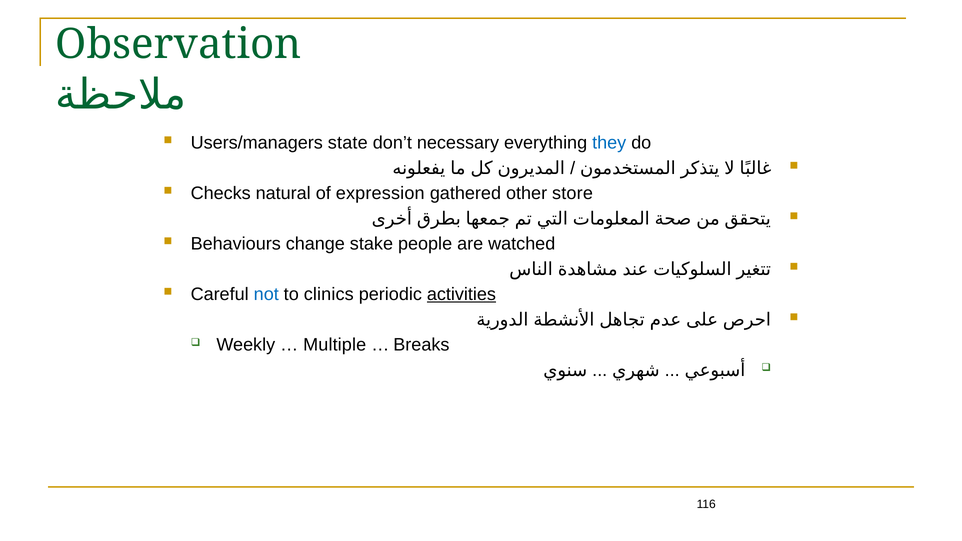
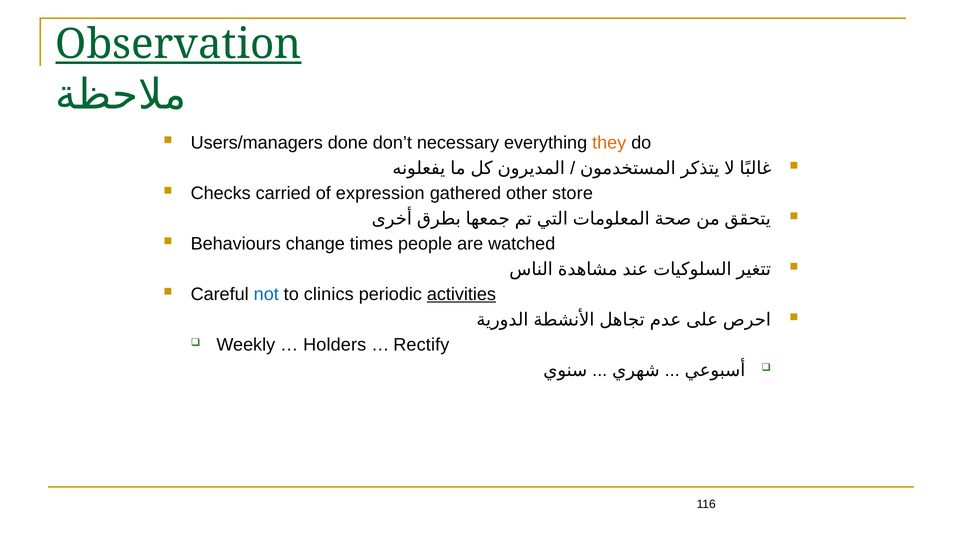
Observation underline: none -> present
state: state -> done
they colour: blue -> orange
natural: natural -> carried
stake: stake -> times
Multiple: Multiple -> Holders
Breaks: Breaks -> Rectify
